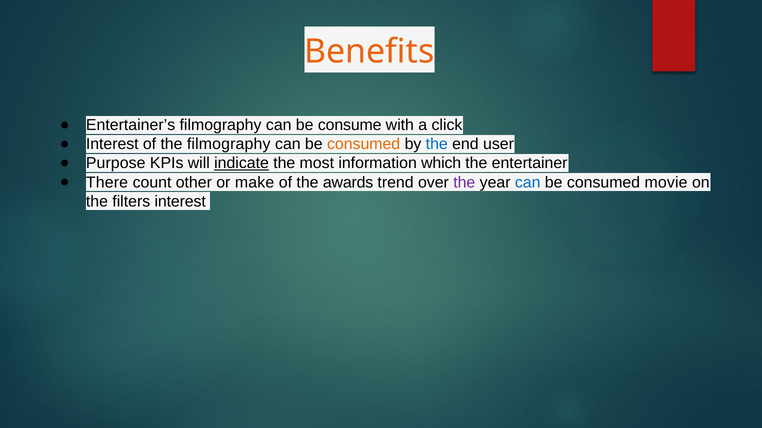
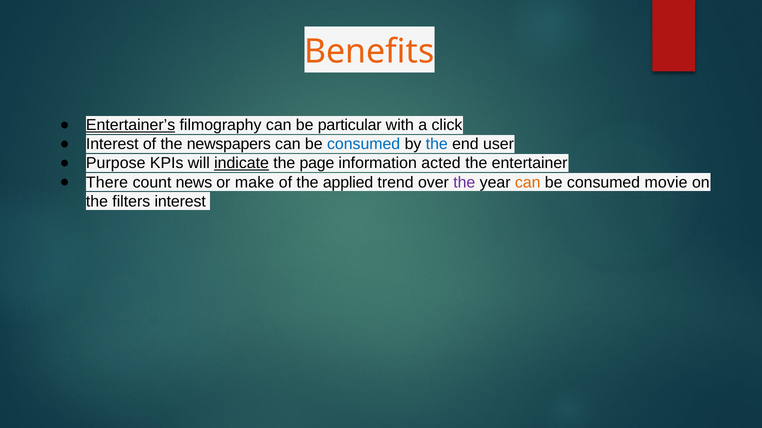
Entertainer’s underline: none -> present
consume: consume -> particular
the filmography: filmography -> newspapers
consumed at (364, 144) colour: orange -> blue
most: most -> page
which: which -> acted
other: other -> news
awards: awards -> applied
can at (528, 183) colour: blue -> orange
